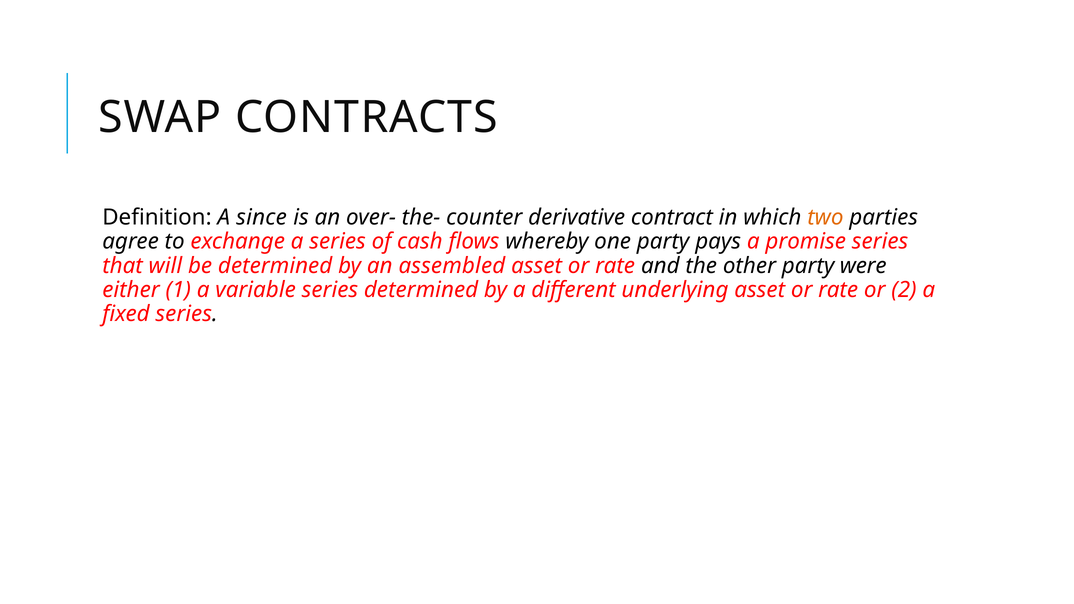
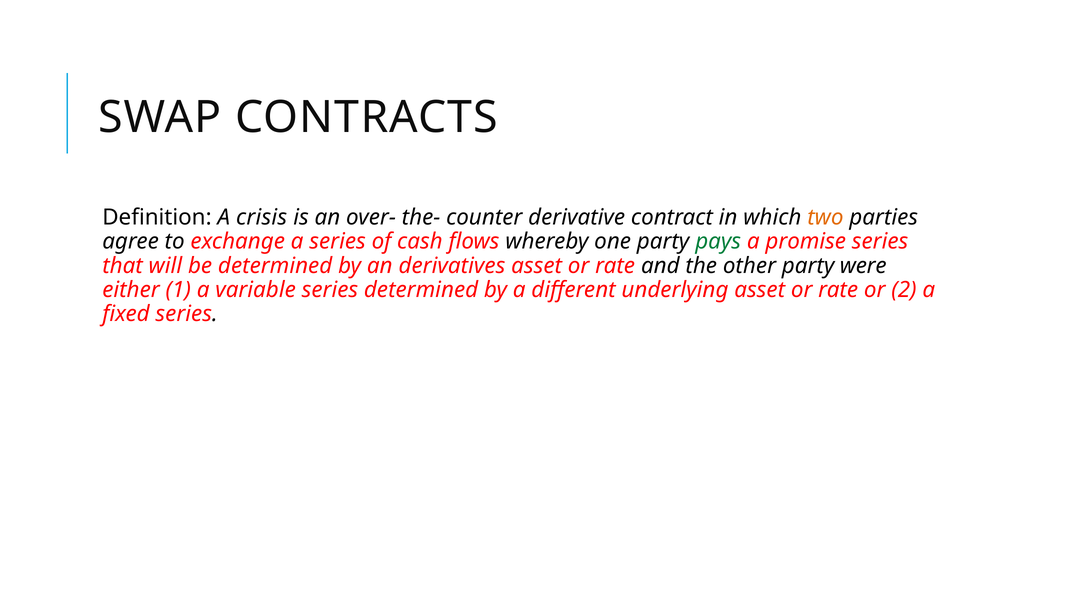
since: since -> crisis
pays colour: black -> green
assembled: assembled -> derivatives
